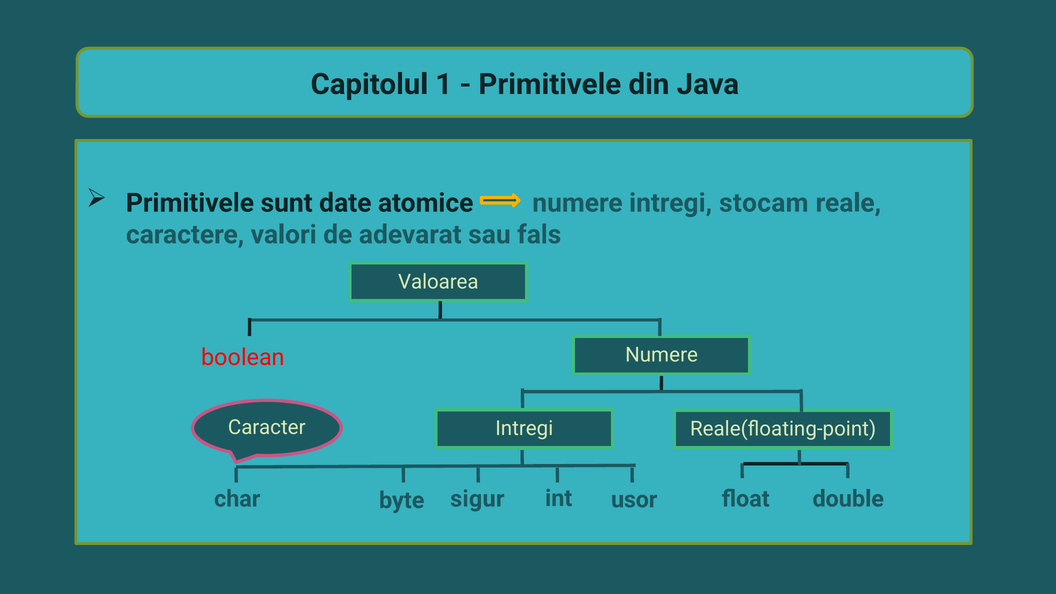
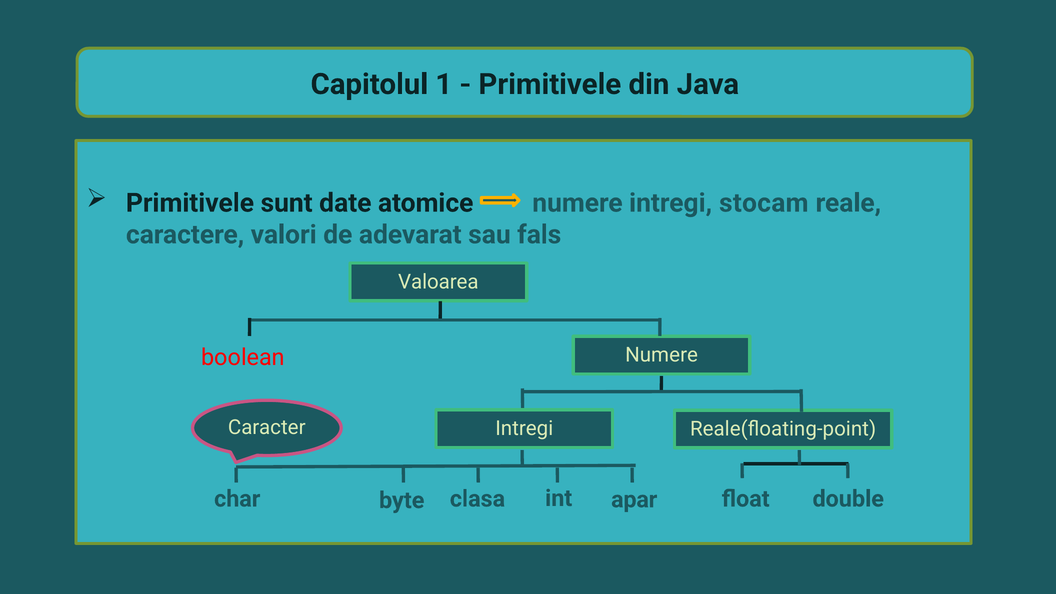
sigur: sigur -> clasa
usor: usor -> apar
